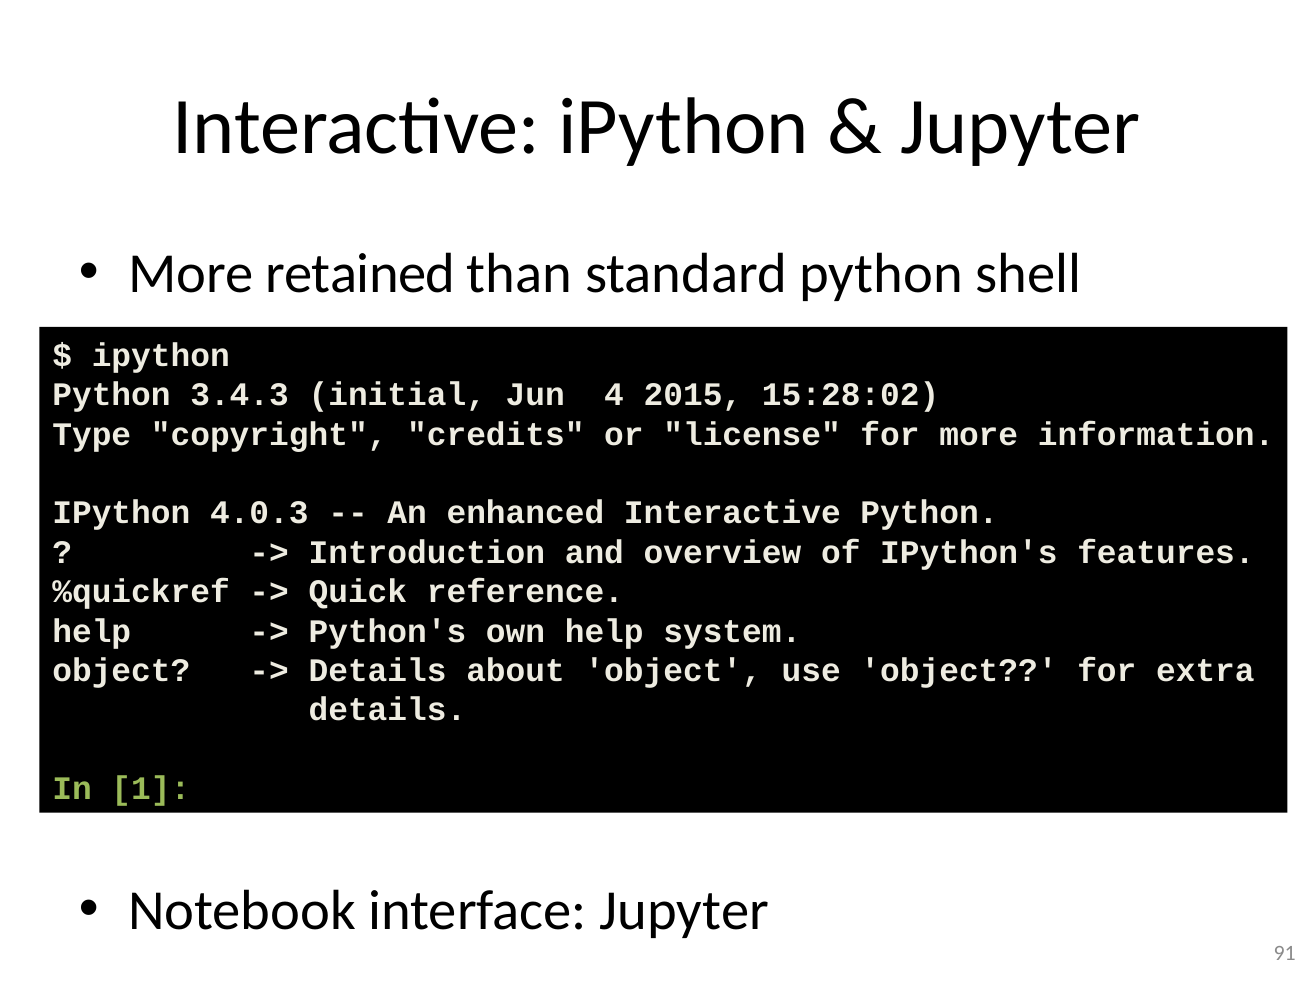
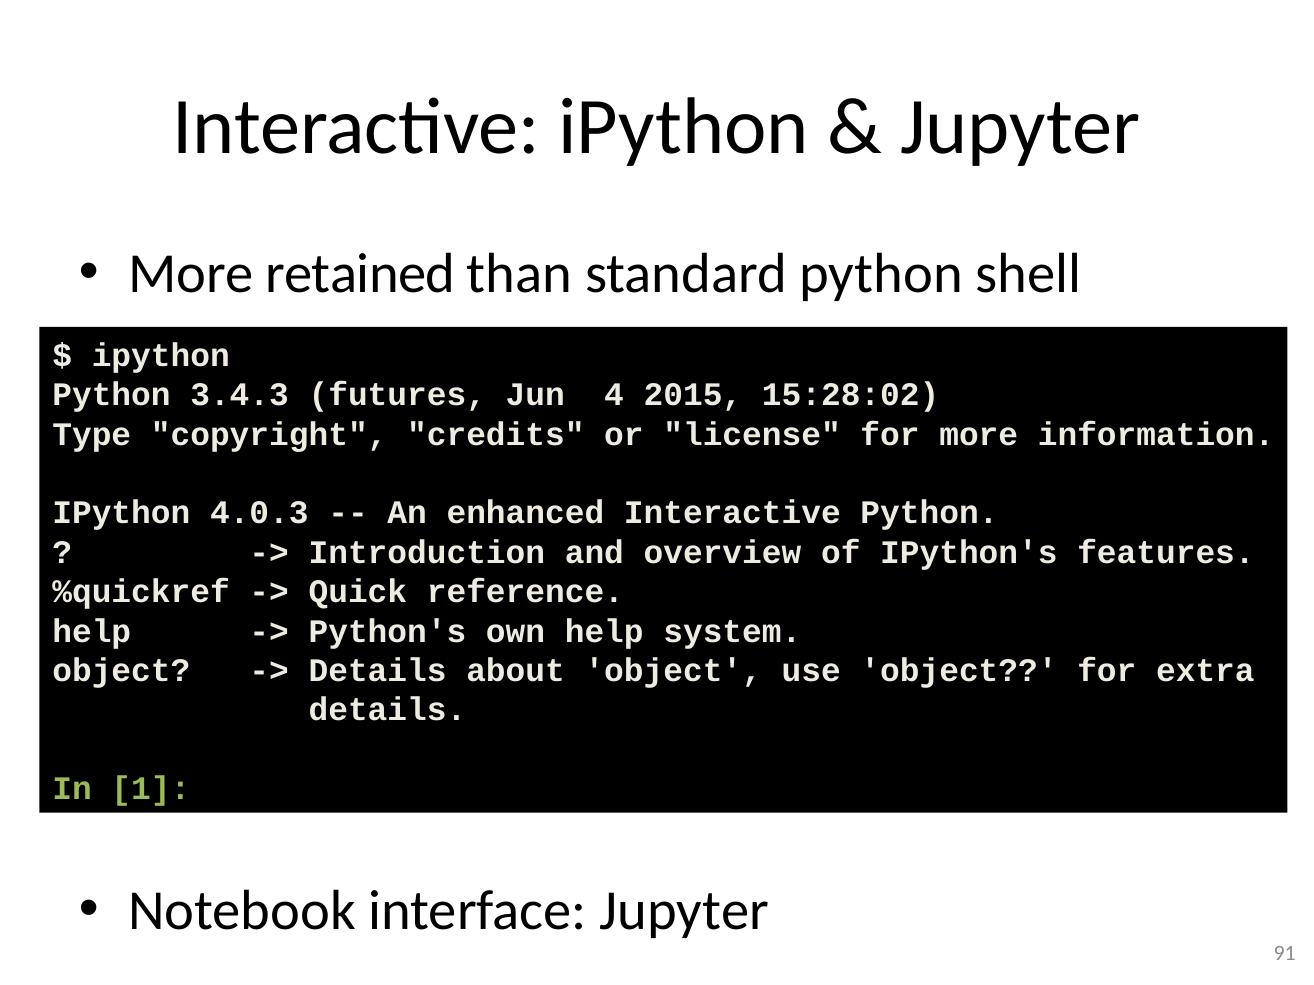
initial: initial -> futures
